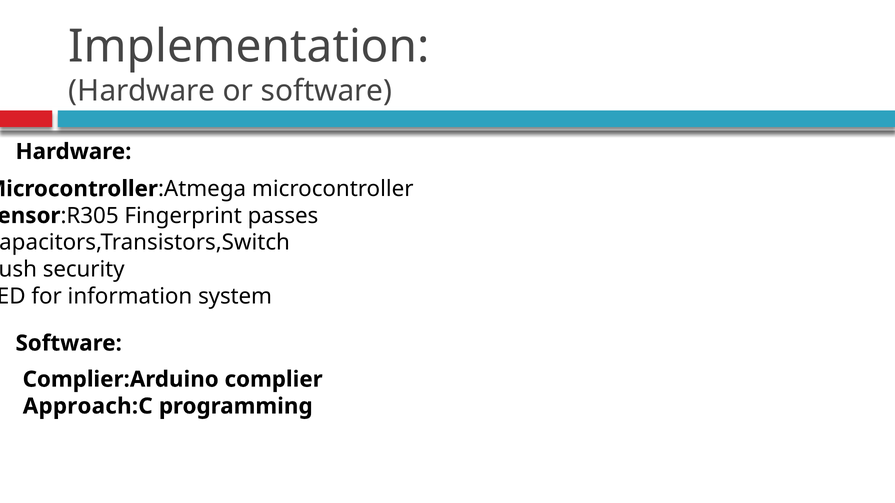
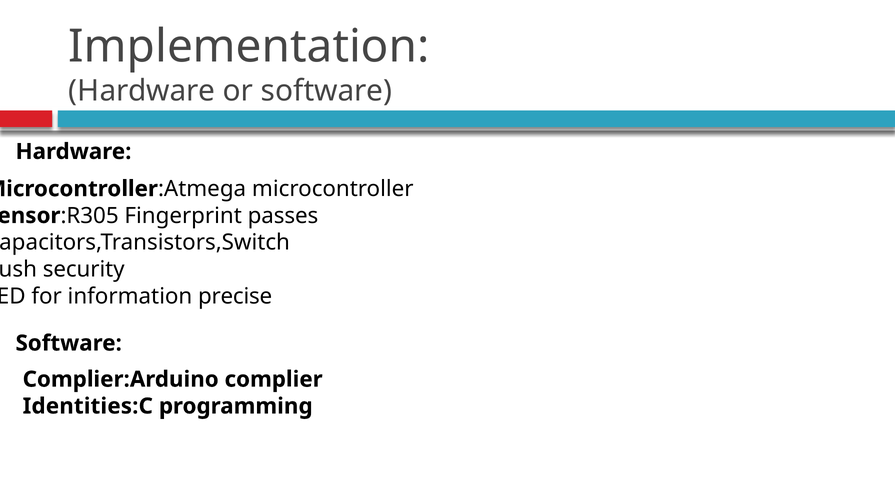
system: system -> precise
Approach:C: Approach:C -> Identities:C
